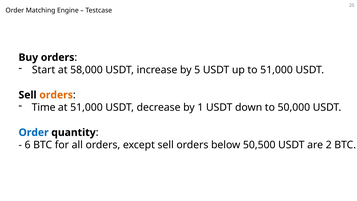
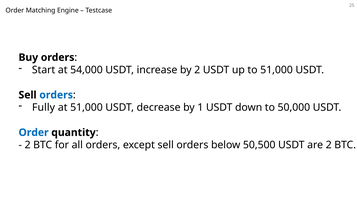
58,000: 58,000 -> 54,000
by 5: 5 -> 2
orders at (56, 95) colour: orange -> blue
Time: Time -> Fully
6 at (28, 145): 6 -> 2
